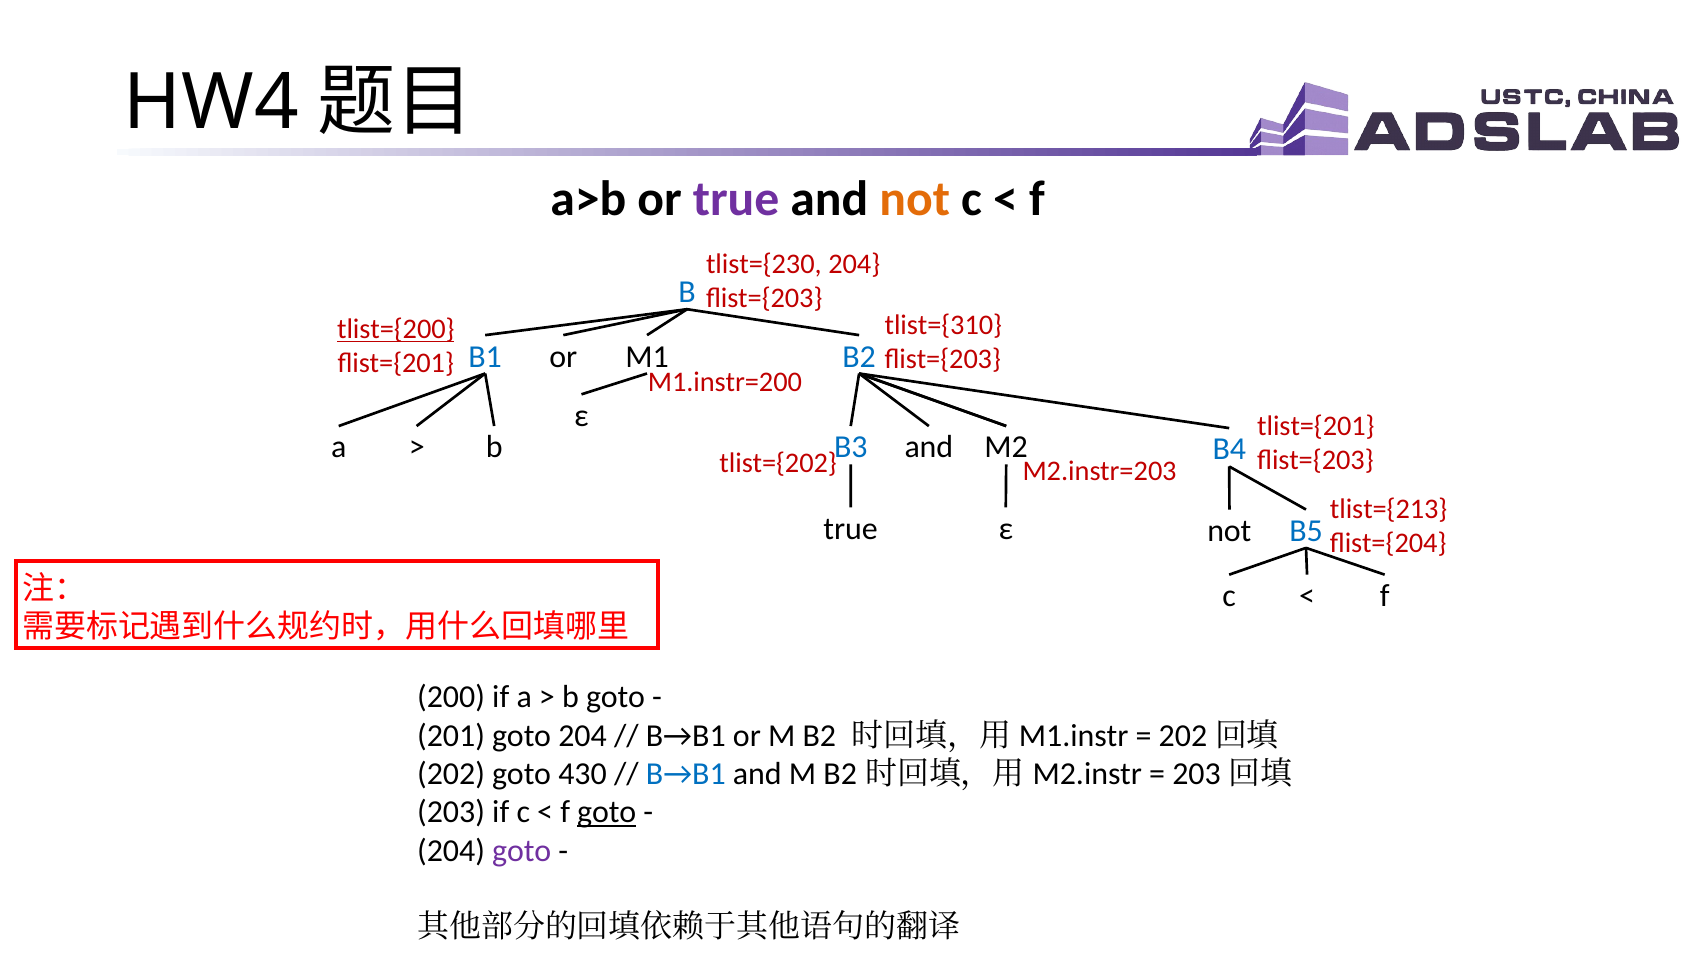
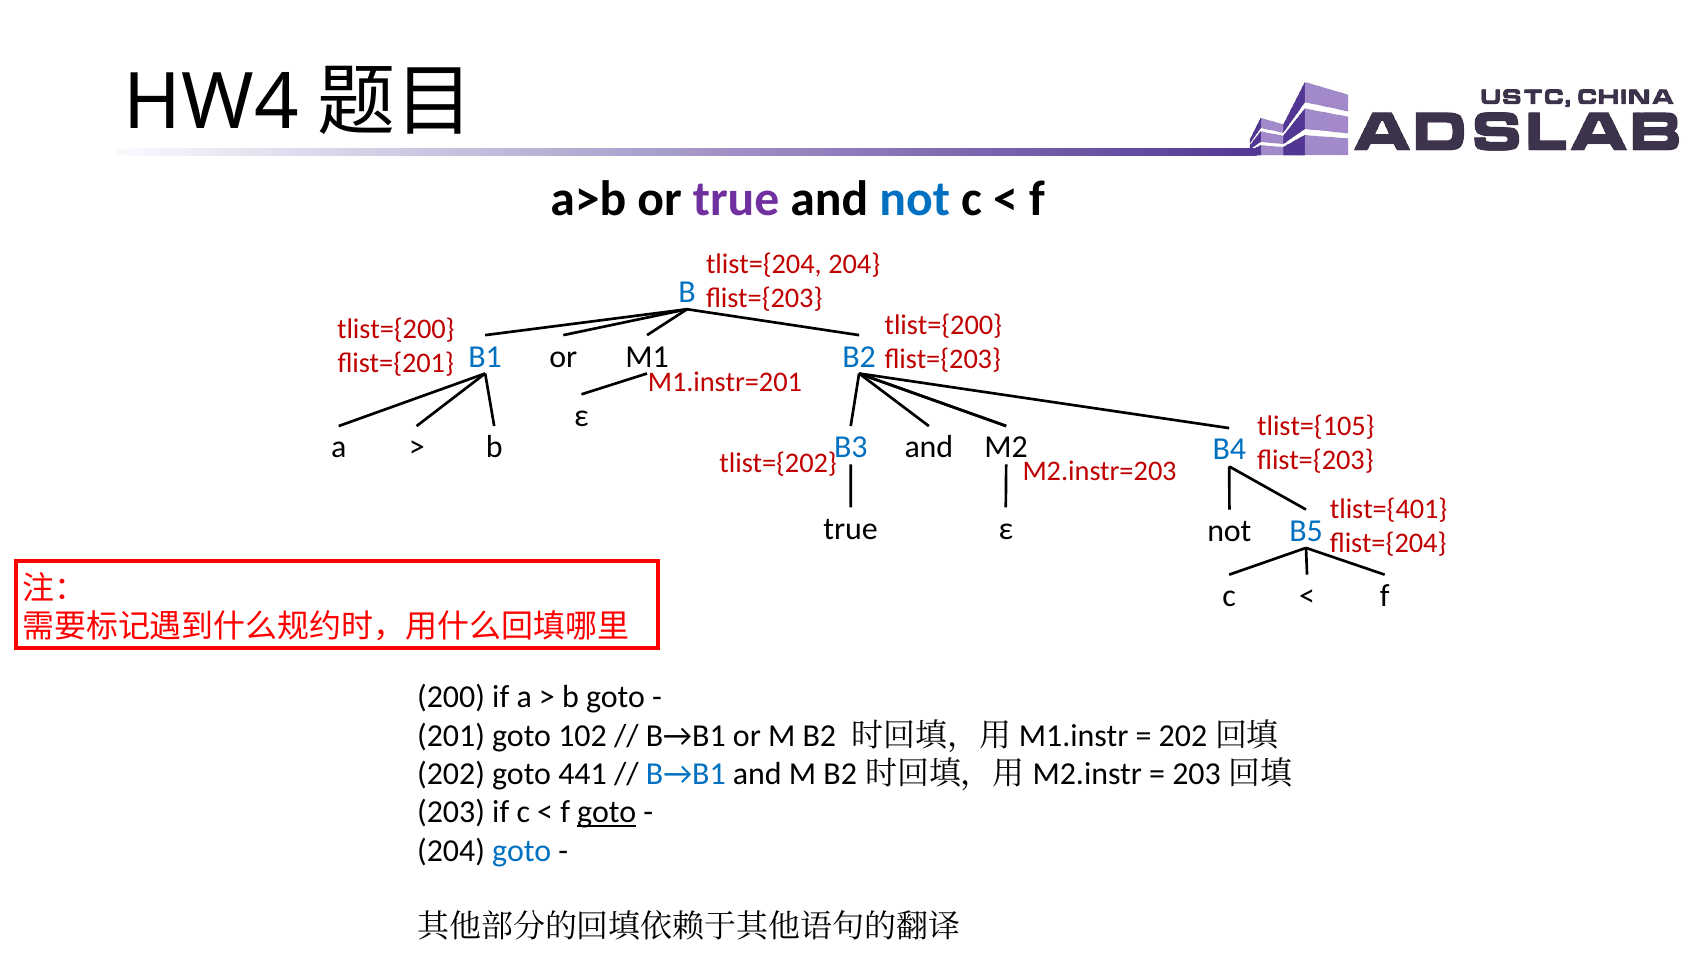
not at (915, 200) colour: orange -> blue
tlist={230: tlist={230 -> tlist={204
tlist={310 at (943, 326): tlist={310 -> tlist={200
tlist={200 at (396, 330) underline: present -> none
M1.instr=200: M1.instr=200 -> M1.instr=201
tlist={201: tlist={201 -> tlist={105
tlist={213: tlist={213 -> tlist={401
goto 204: 204 -> 102
430: 430 -> 441
goto at (522, 851) colour: purple -> blue
